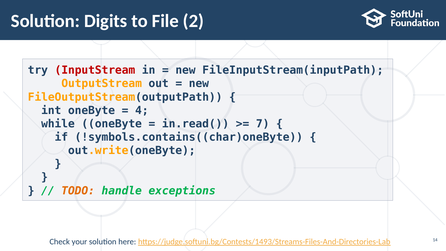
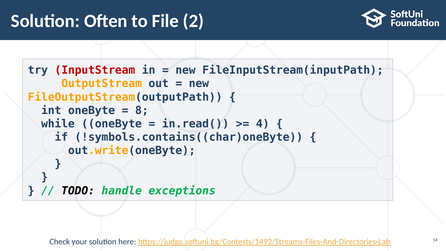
Digits: Digits -> Often
4: 4 -> 8
7: 7 -> 4
TODO colour: orange -> black
